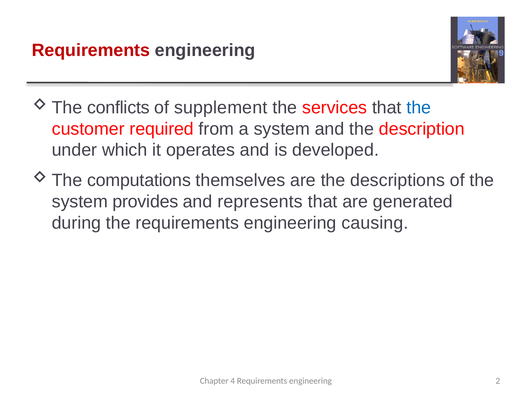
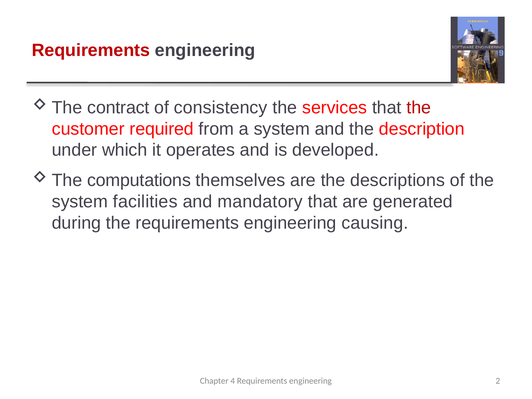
conflicts: conflicts -> contract
supplement: supplement -> consistency
the at (419, 108) colour: blue -> red
provides: provides -> facilities
represents: represents -> mandatory
